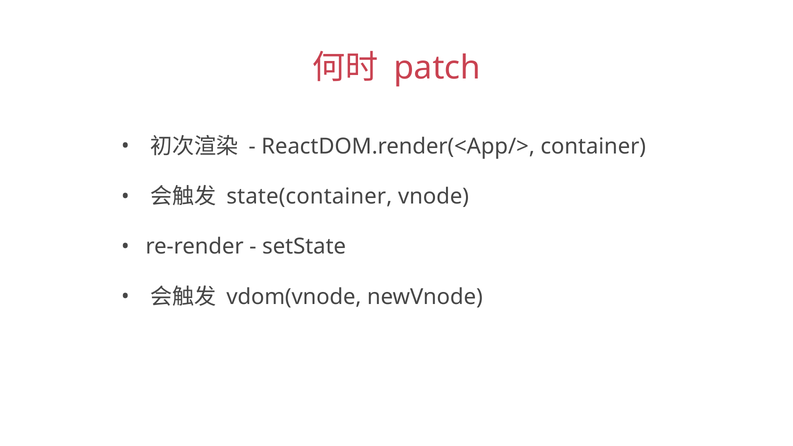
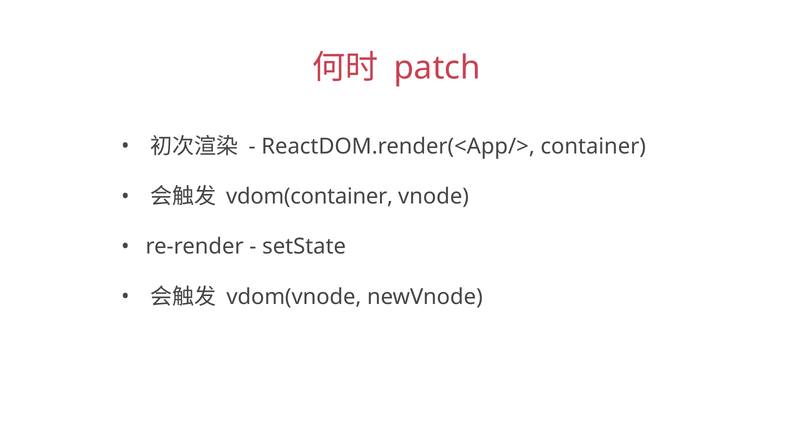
state(container: state(container -> vdom(container
